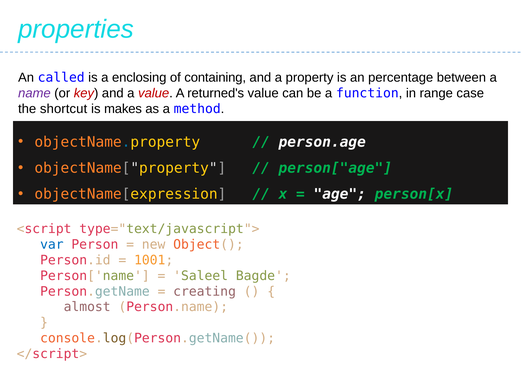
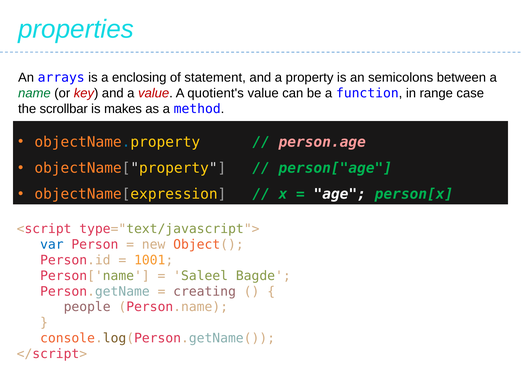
called: called -> arrays
containing: containing -> statement
percentage: percentage -> semicolons
name colour: purple -> green
returned's: returned's -> quotient's
shortcut: shortcut -> scrollbar
person.age colour: white -> pink
almost: almost -> people
